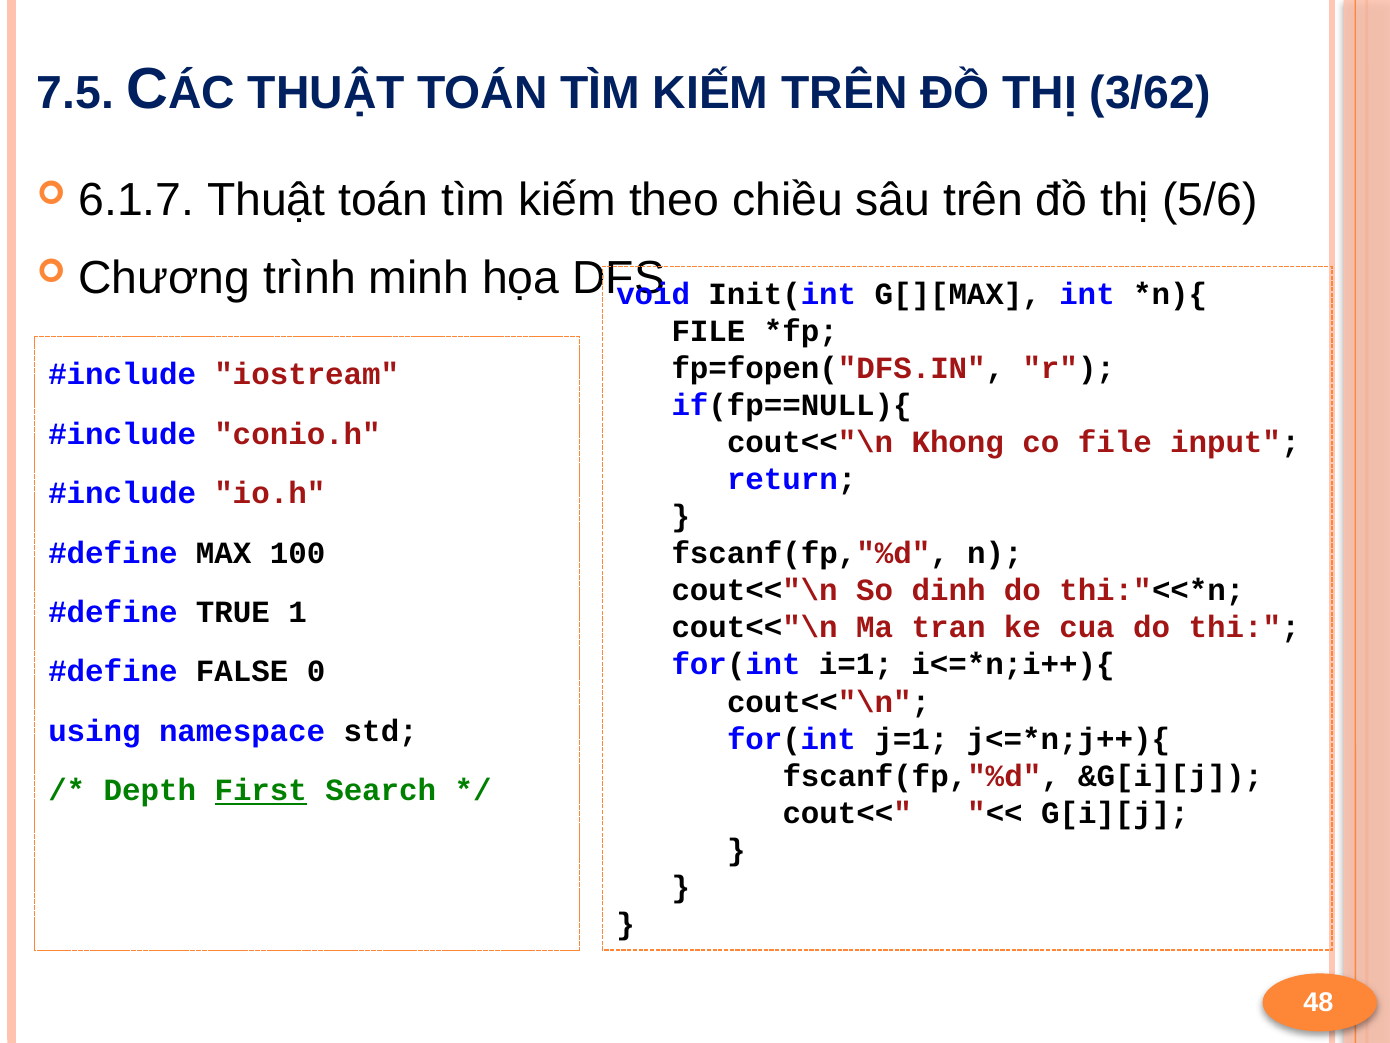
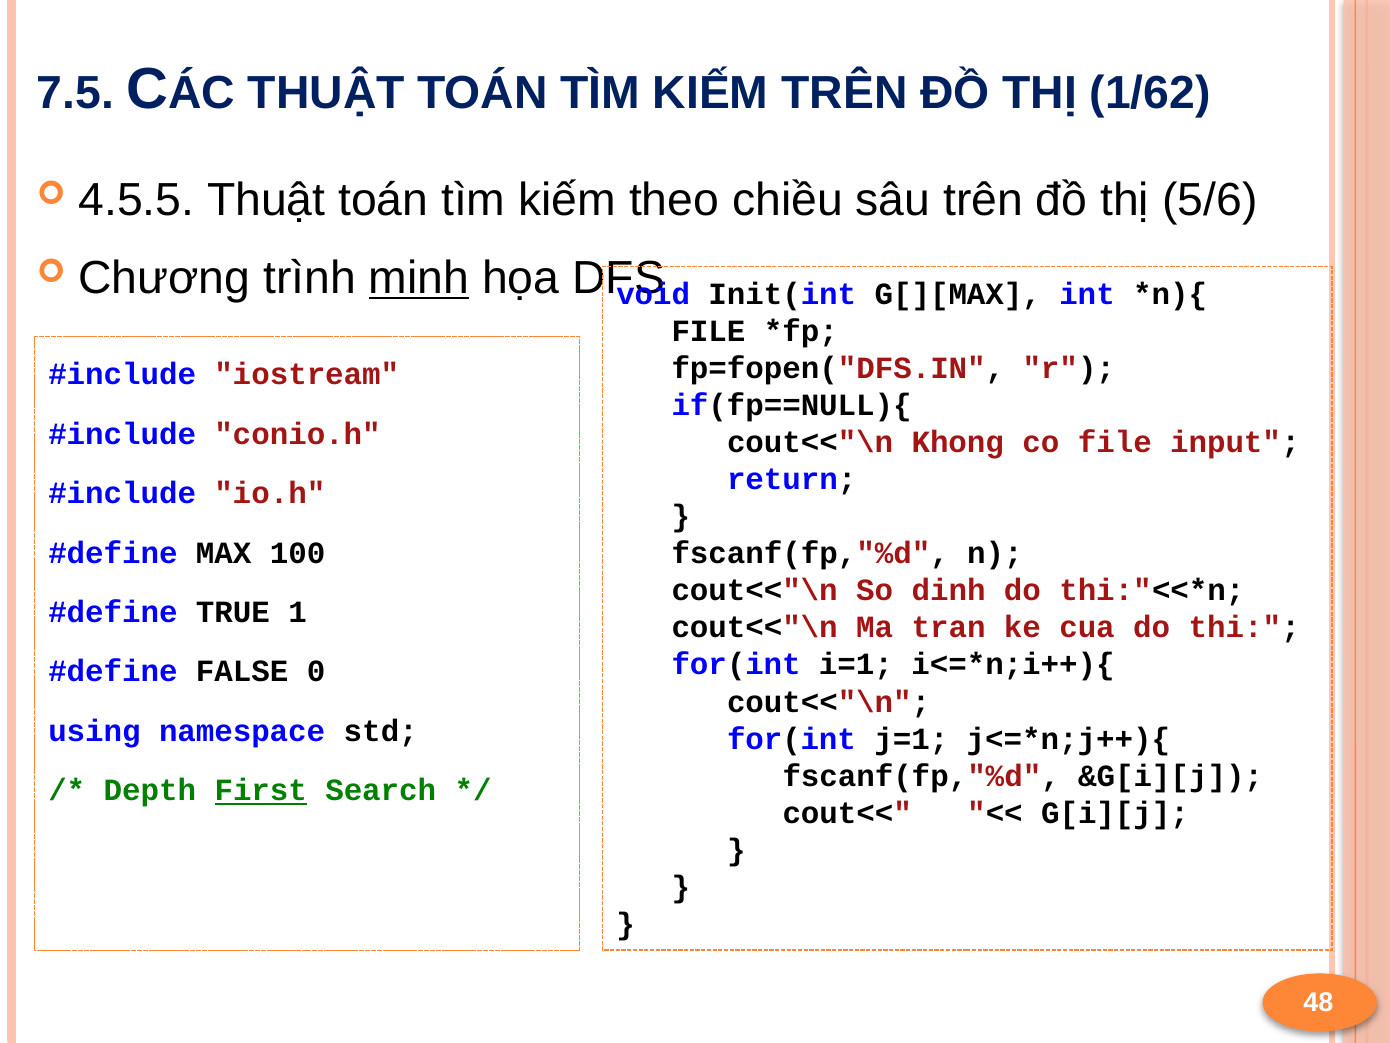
3/62: 3/62 -> 1/62
6.1.7: 6.1.7 -> 4.5.5
minh underline: none -> present
